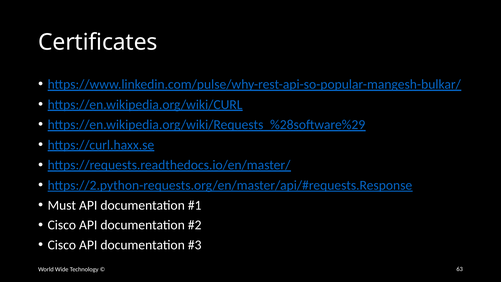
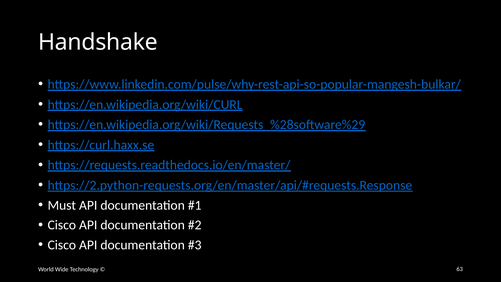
Certificates: Certificates -> Handshake
